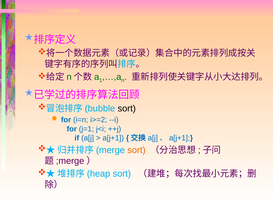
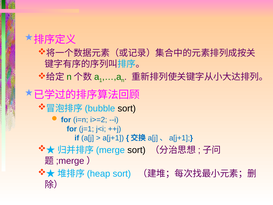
sort at (136, 150) colour: orange -> black
